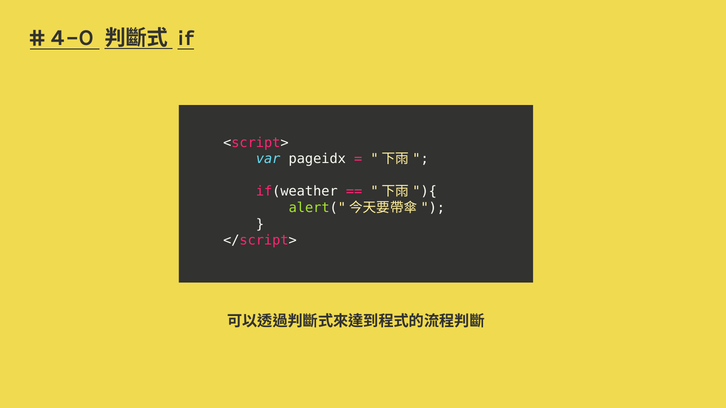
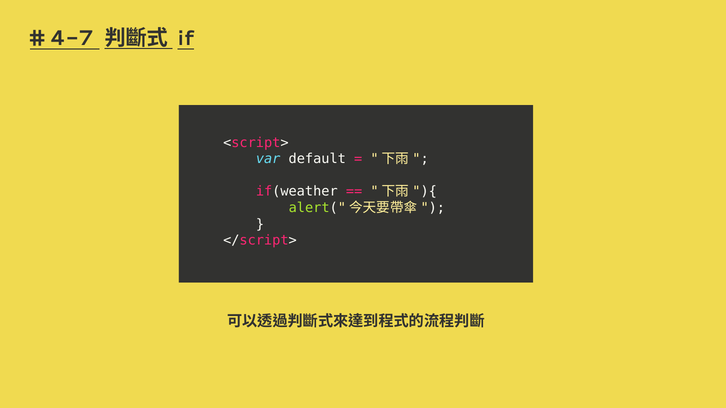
4-0: 4-0 -> 4-7
pageidx: pageidx -> default
